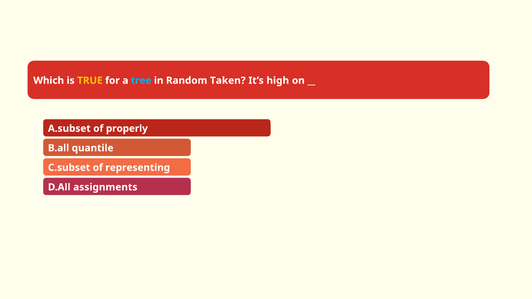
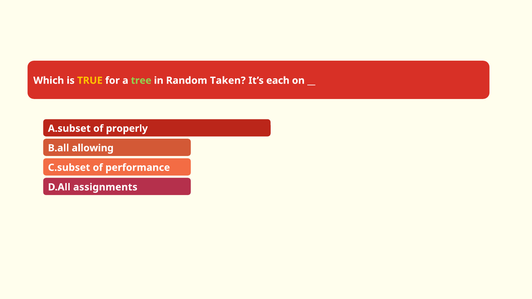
tree colour: light blue -> light green
high: high -> each
quantile: quantile -> allowing
representing: representing -> performance
